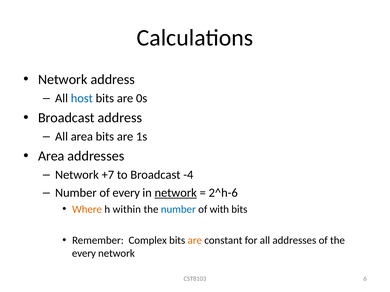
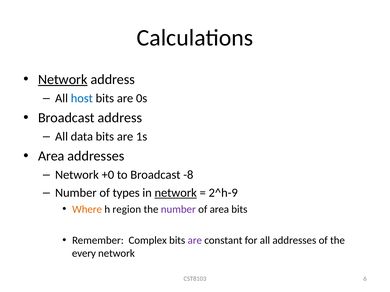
Network at (63, 80) underline: none -> present
All area: area -> data
+7: +7 -> +0
-4: -4 -> -8
of every: every -> types
2^h-6: 2^h-6 -> 2^h-9
within: within -> region
number at (178, 210) colour: blue -> purple
of with: with -> area
are at (195, 241) colour: orange -> purple
